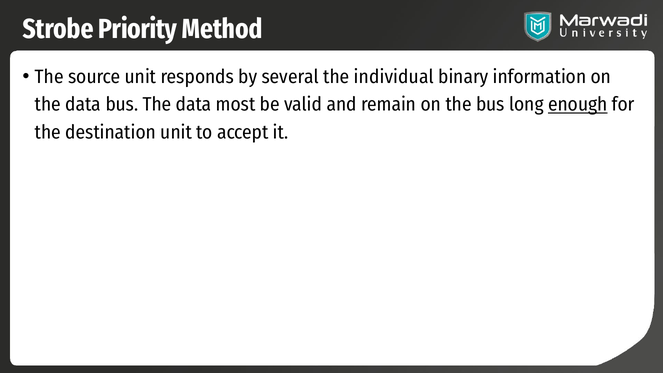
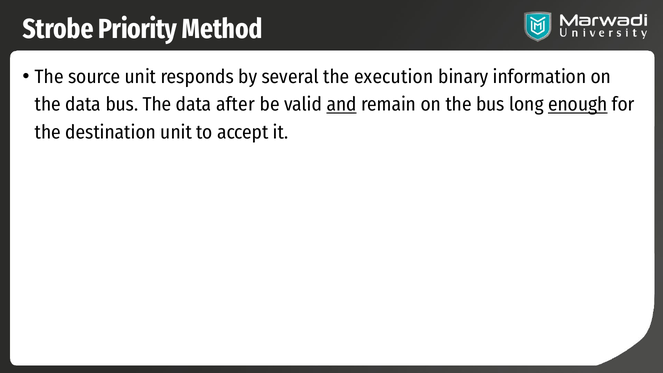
individual: individual -> execution
most: most -> after
and underline: none -> present
